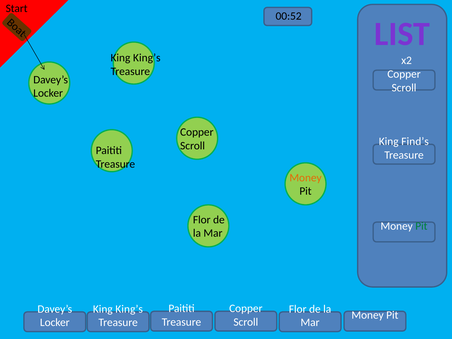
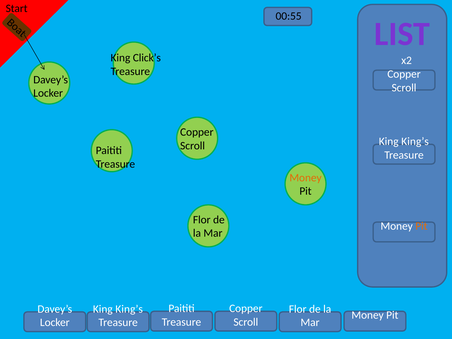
00:52: 00:52 -> 00:55
King’s at (147, 58): King’s -> Click’s
Find’s at (415, 141): Find’s -> King’s
Pit at (421, 226) colour: green -> orange
